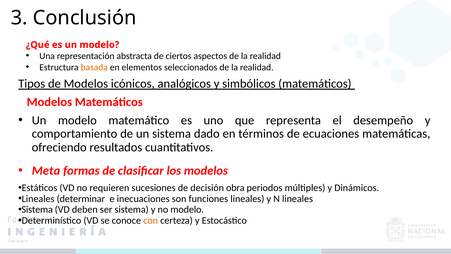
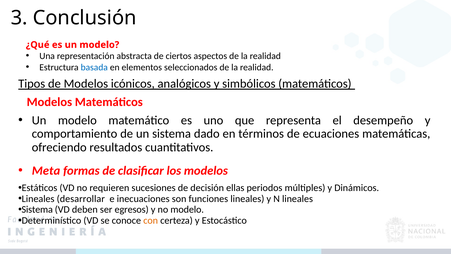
basada colour: orange -> blue
obra: obra -> ellas
determinar: determinar -> desarrollar
ser sistema: sistema -> egresos
